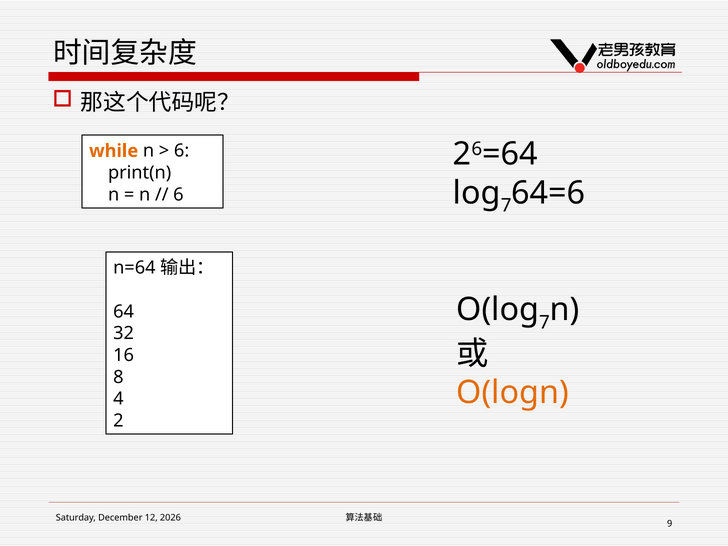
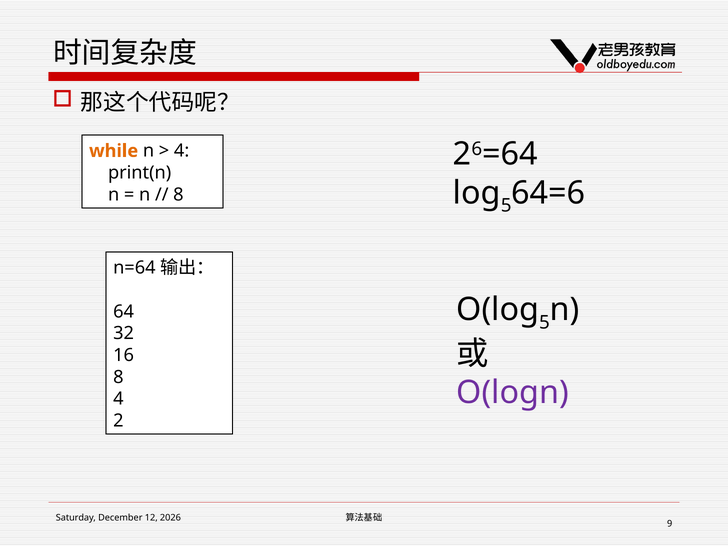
6 at (182, 151): 6 -> 4
7 at (506, 206): 7 -> 5
6 at (178, 195): 6 -> 8
7 at (544, 322): 7 -> 5
O(logn colour: orange -> purple
